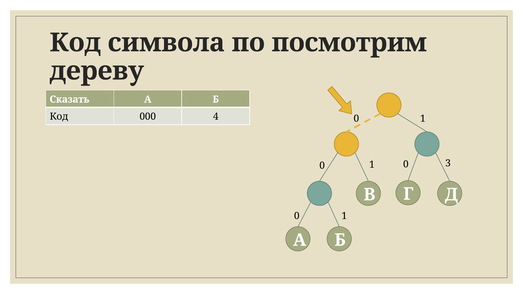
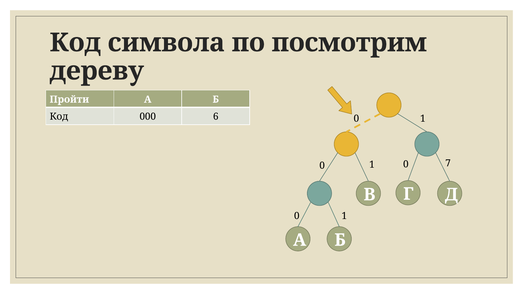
Сказать: Сказать -> Пройти
4: 4 -> 6
3: 3 -> 7
